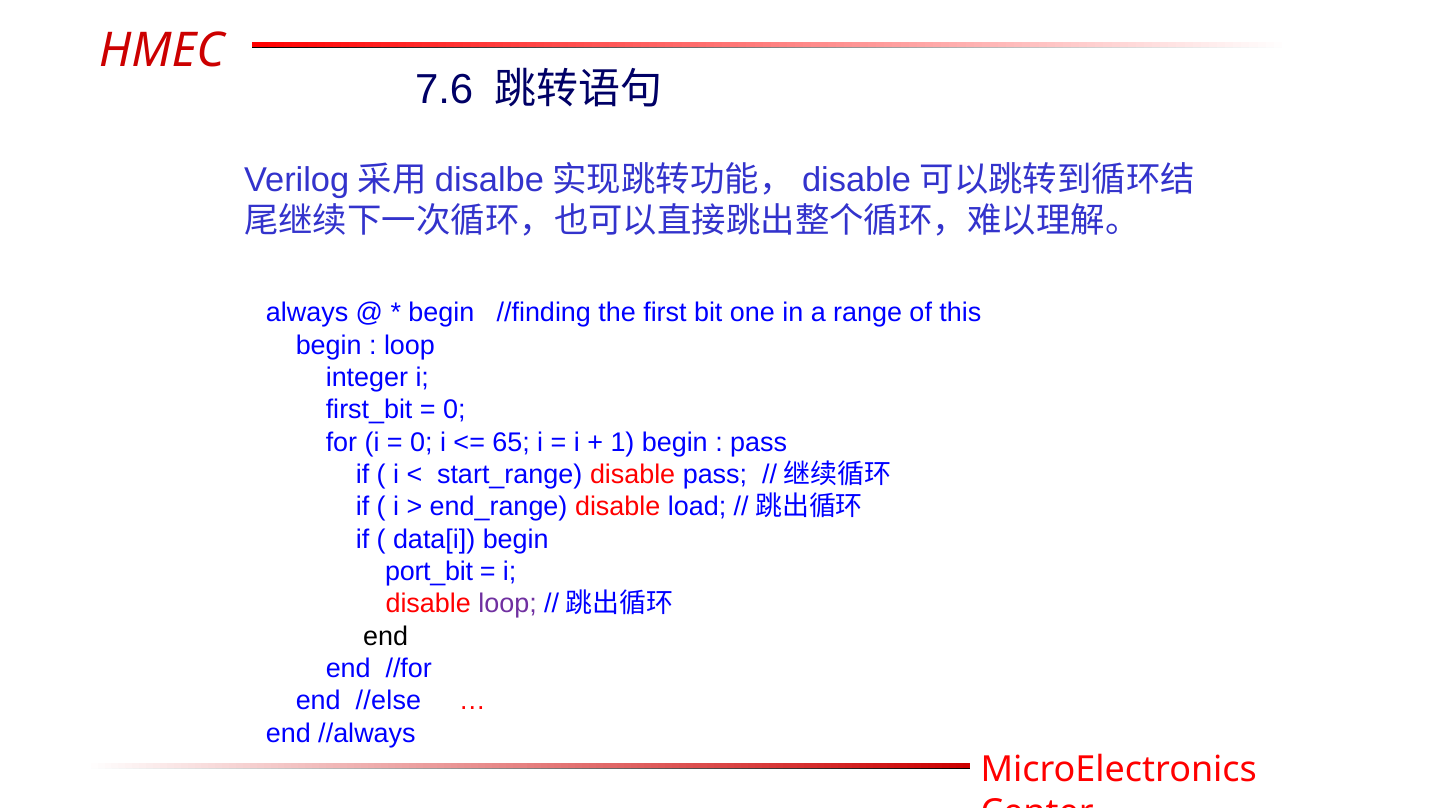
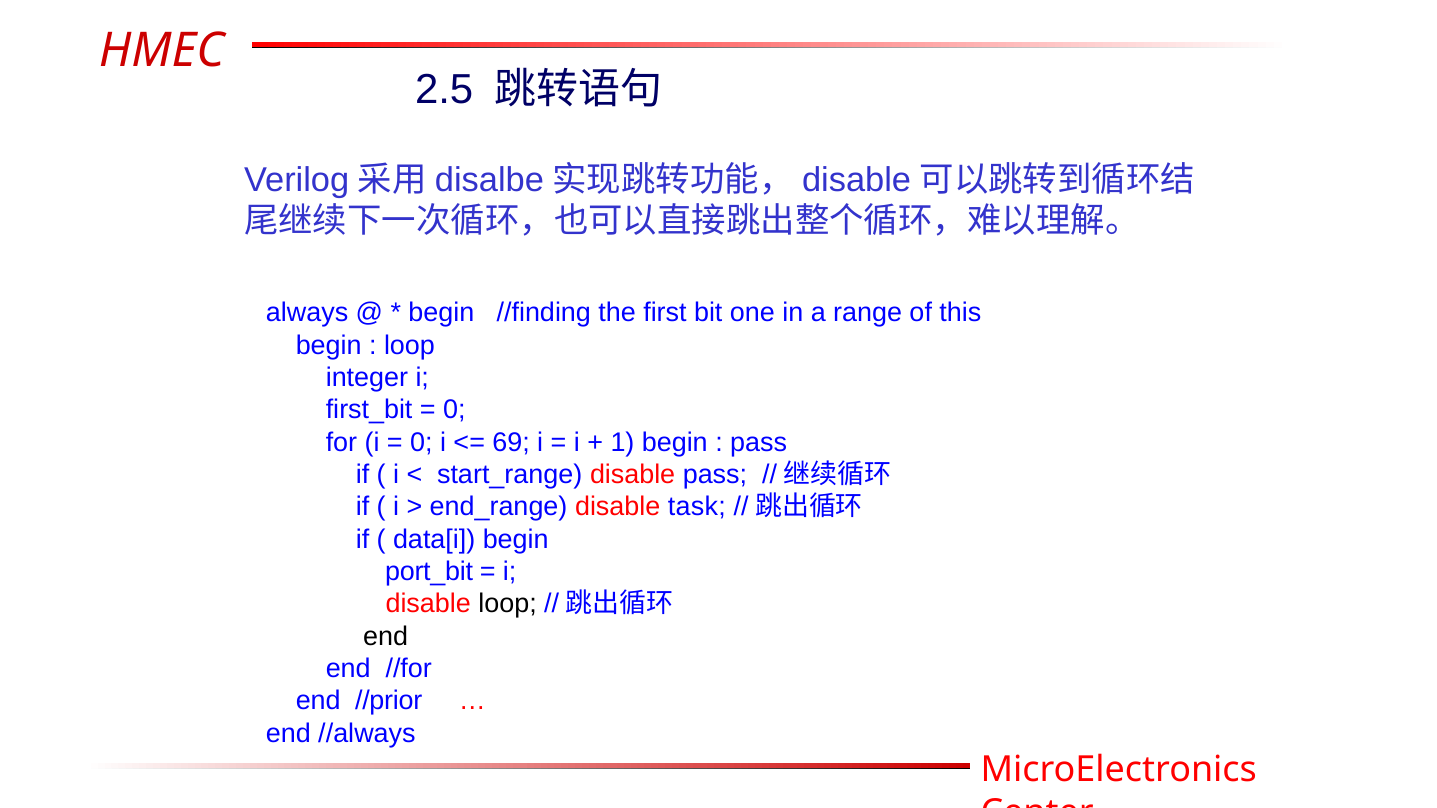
7.6: 7.6 -> 2.5
65: 65 -> 69
load: load -> task
loop at (508, 604) colour: purple -> black
//else: //else -> //prior
